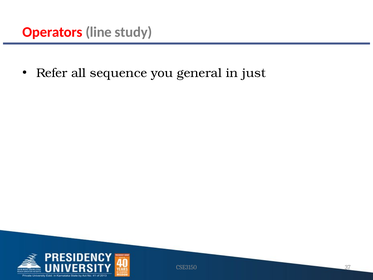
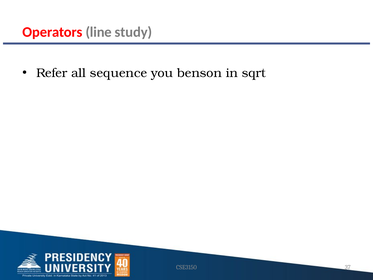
general: general -> benson
just: just -> sqrt
